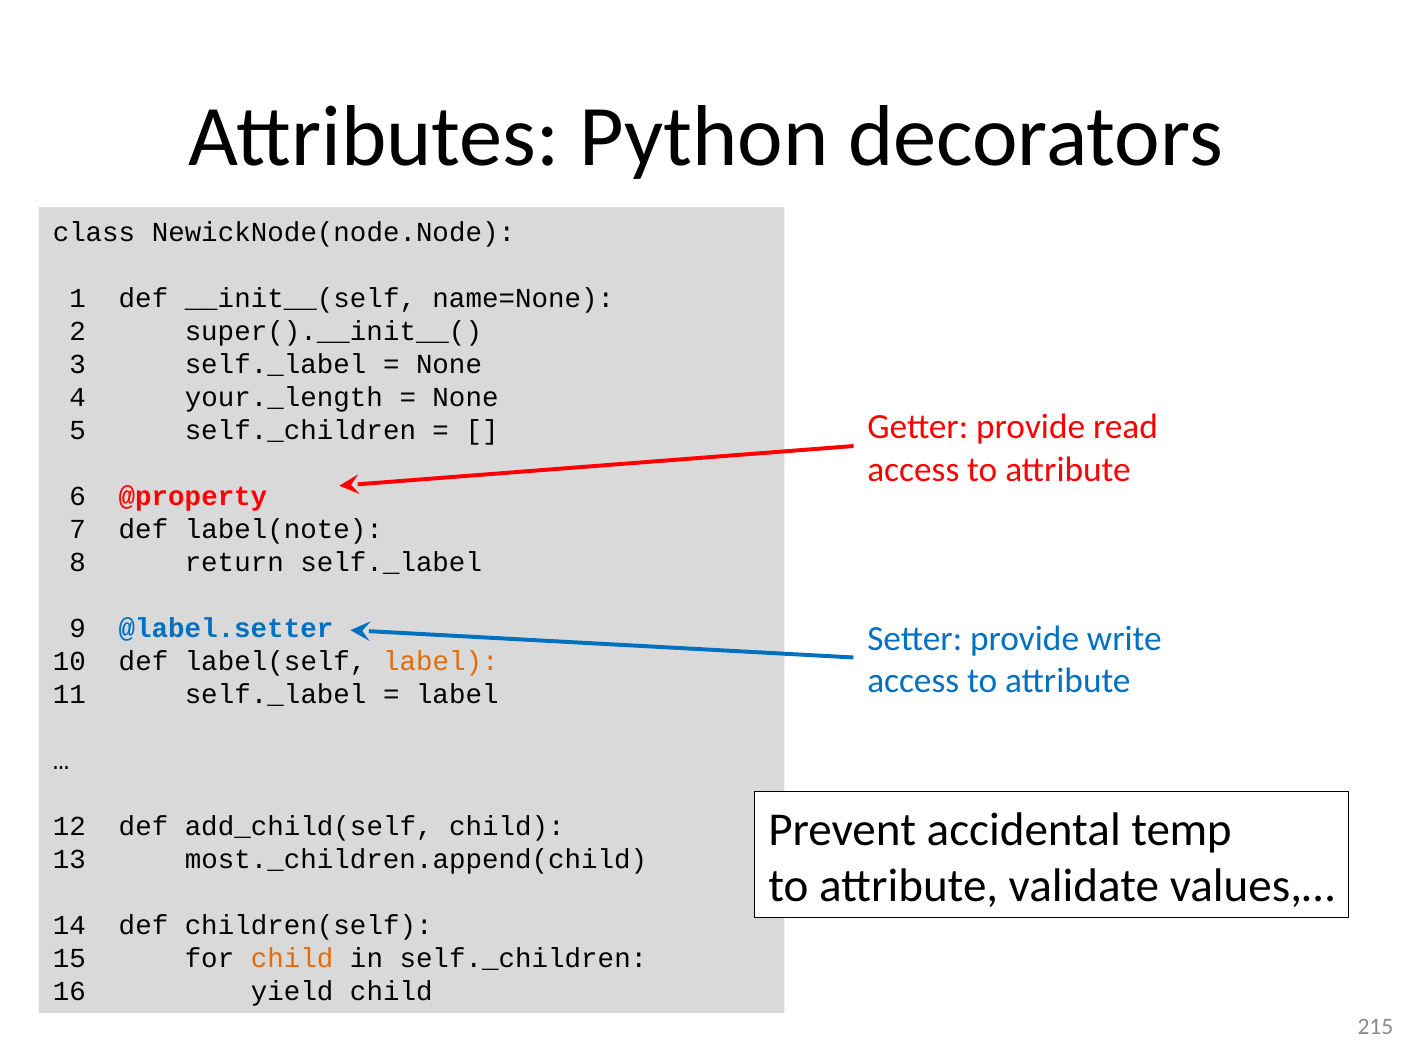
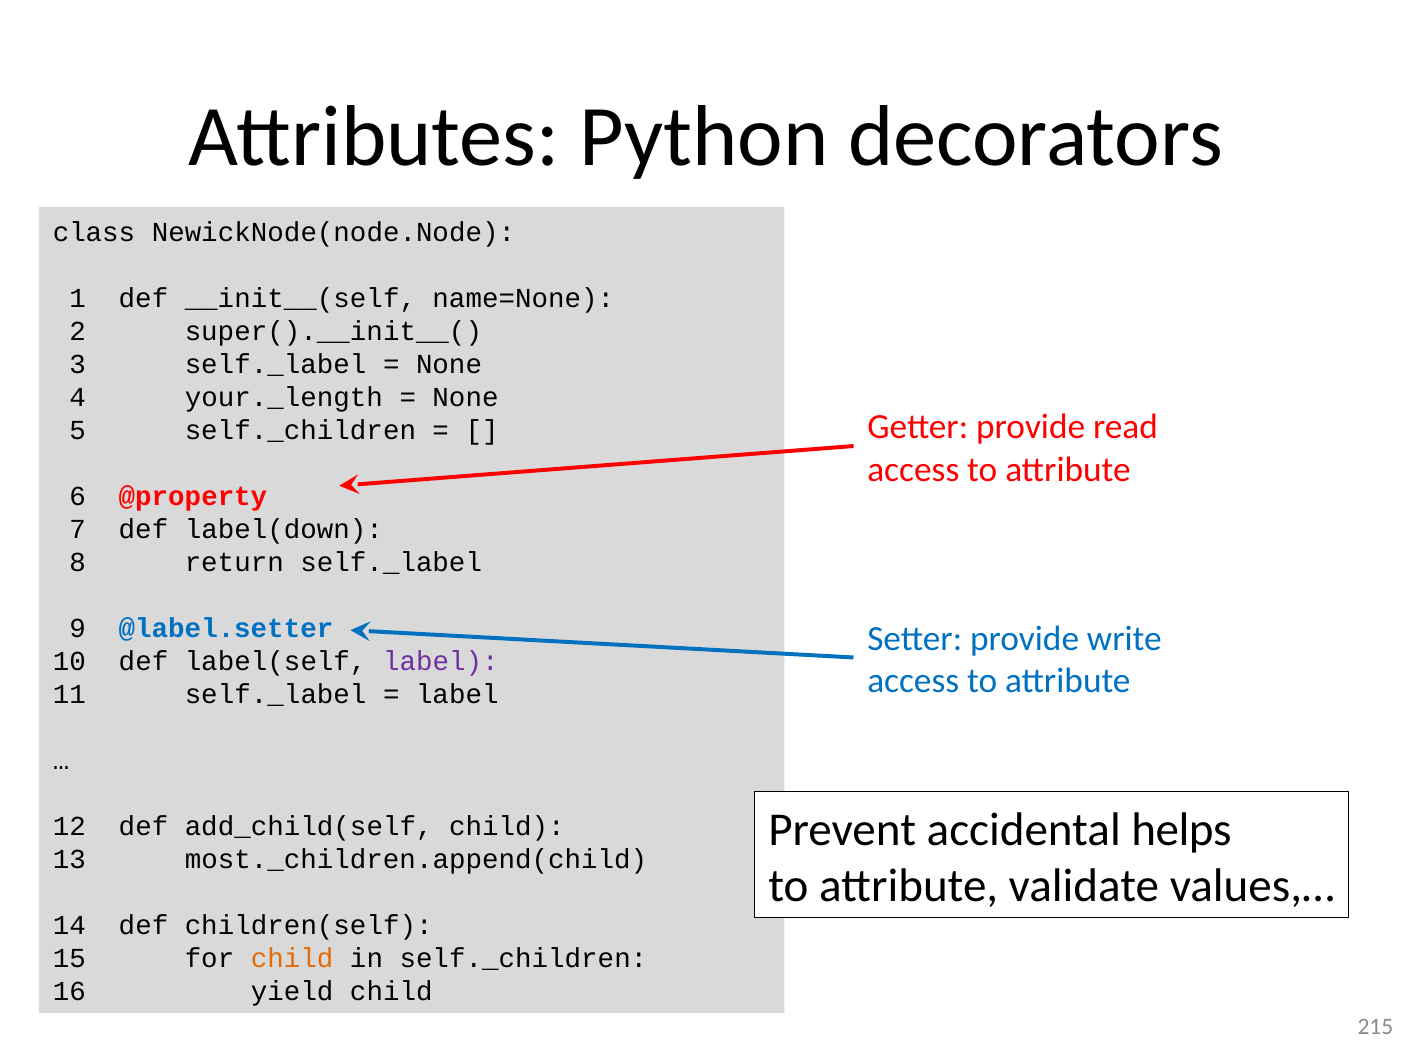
label(note: label(note -> label(down
label at (441, 661) colour: orange -> purple
temp: temp -> helps
